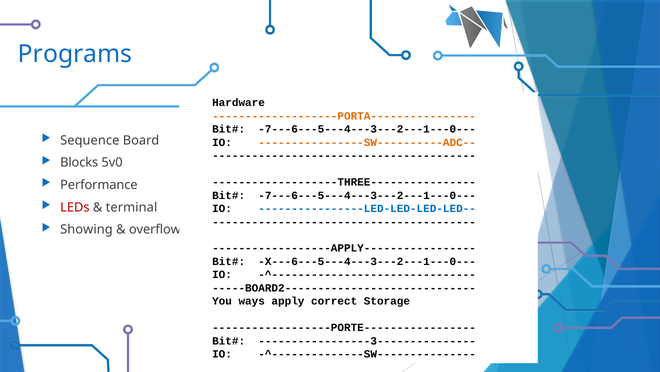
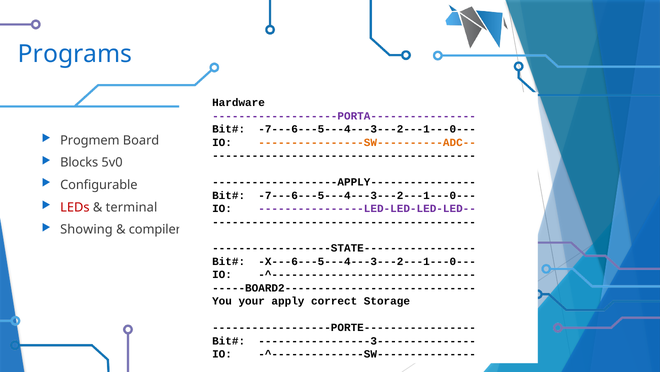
-------------------PORTA---------------- colour: orange -> purple
Sequence: Sequence -> Progmem
-------------------THREE----------------: -------------------THREE---------------- -> -------------------APPLY----------------
Performance: Performance -> Configurable
----------------LED-LED-LED-LED-- colour: blue -> purple
overflow: overflow -> compiler
------------------APPLY-----------------: ------------------APPLY----------------- -> ------------------STATE-----------------
ways: ways -> your
